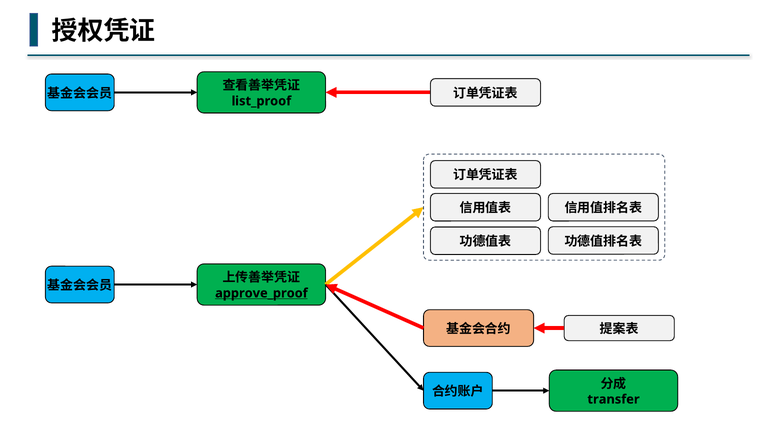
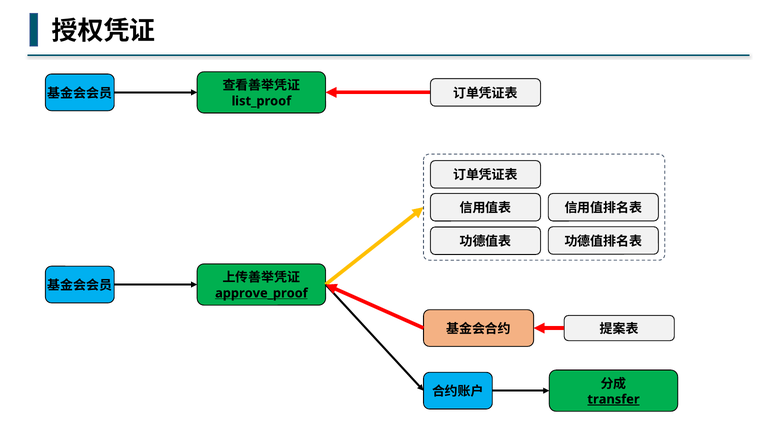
transfer underline: none -> present
